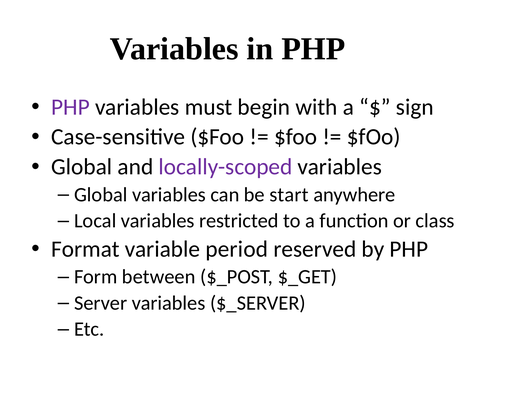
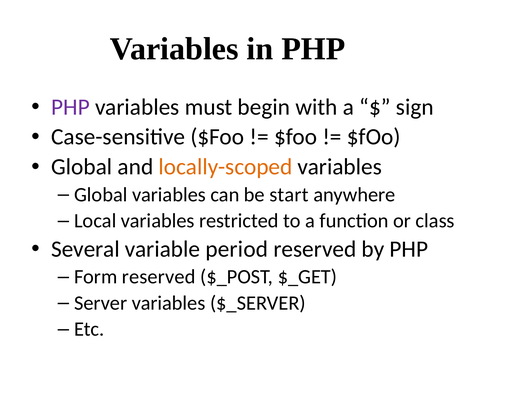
locally-scoped colour: purple -> orange
Format: Format -> Several
Form between: between -> reserved
